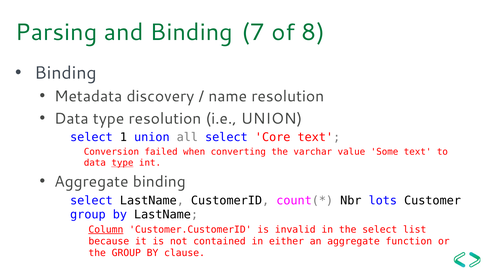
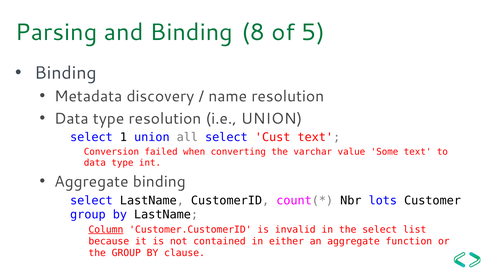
7: 7 -> 8
8: 8 -> 5
Core: Core -> Cust
type at (122, 163) underline: present -> none
